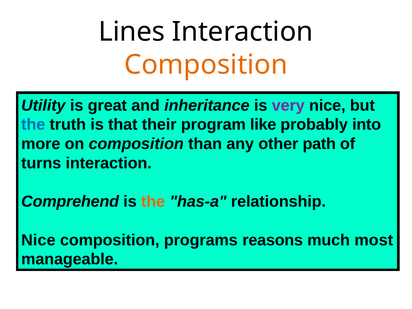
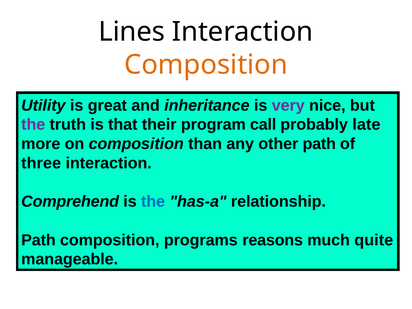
the at (33, 125) colour: blue -> purple
like: like -> call
into: into -> late
turns: turns -> three
the at (153, 202) colour: orange -> blue
Nice at (38, 240): Nice -> Path
most: most -> quite
